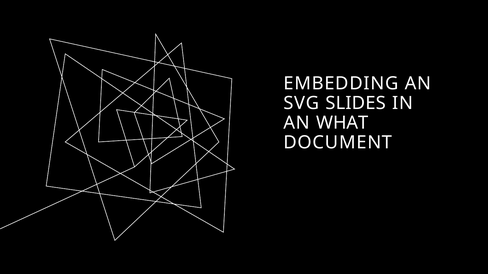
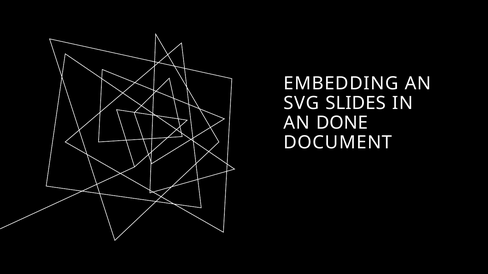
WHAT: WHAT -> DONE
